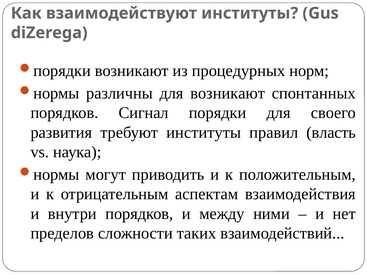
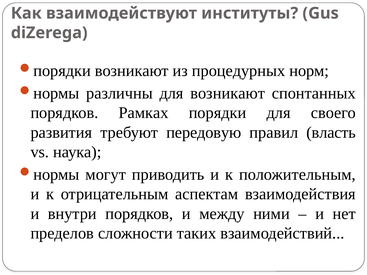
Сигнал: Сигнал -> Рамках
требуют институты: институты -> передовую
